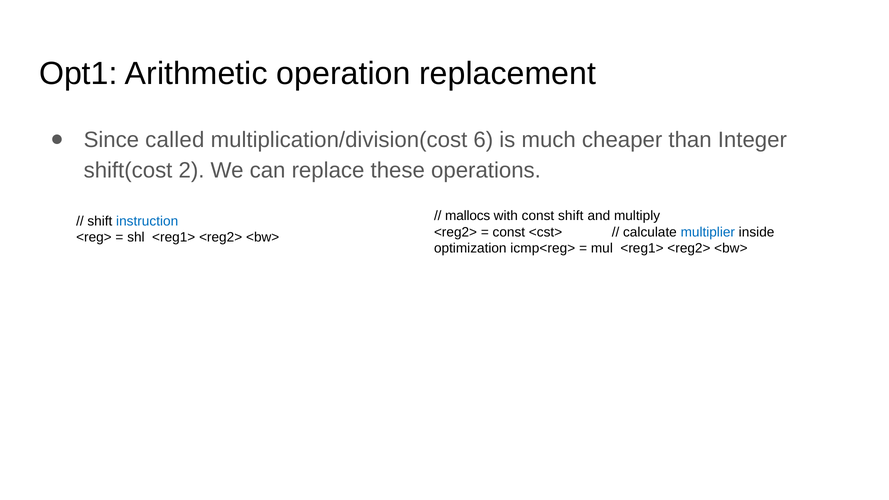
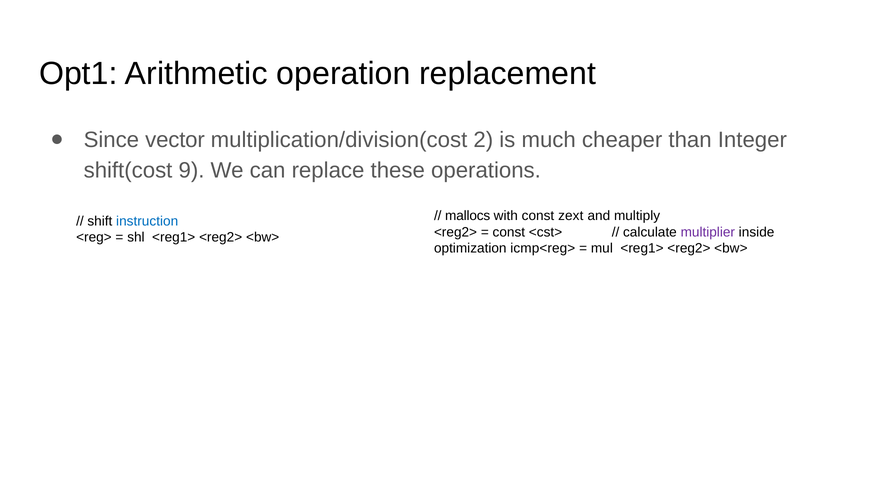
called: called -> vector
6: 6 -> 2
2: 2 -> 9
const shift: shift -> zext
multiplier colour: blue -> purple
